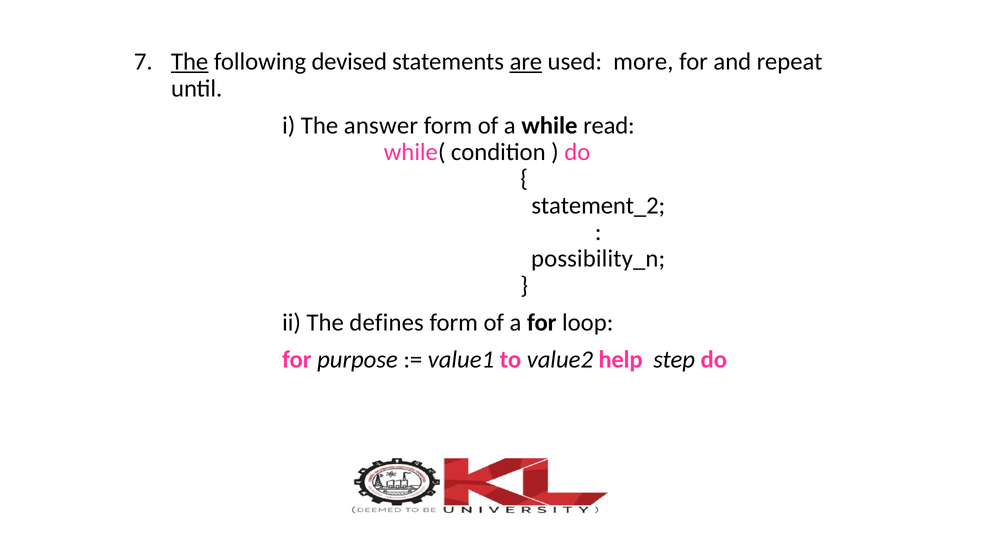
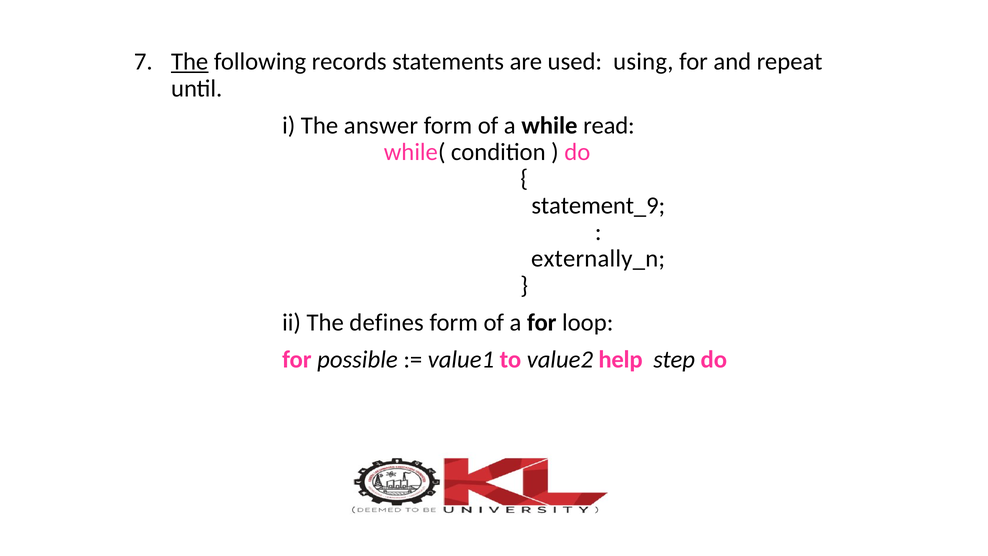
devised: devised -> records
are underline: present -> none
more: more -> using
statement_2: statement_2 -> statement_9
possibility_n: possibility_n -> externally_n
purpose: purpose -> possible
